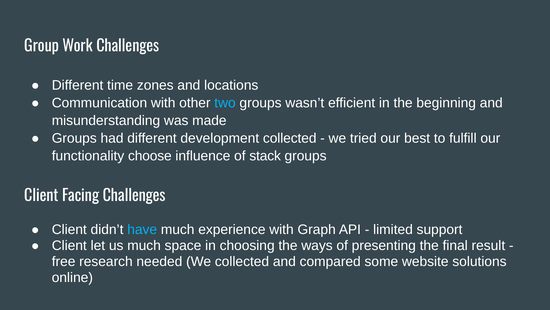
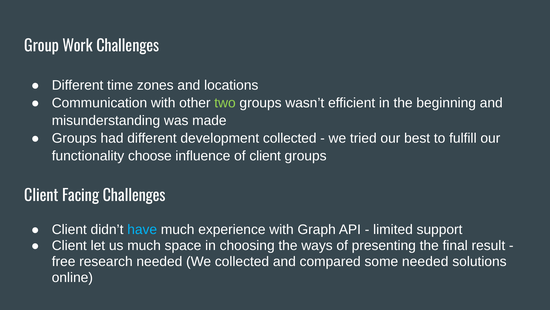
two colour: light blue -> light green
of stack: stack -> client
some website: website -> needed
